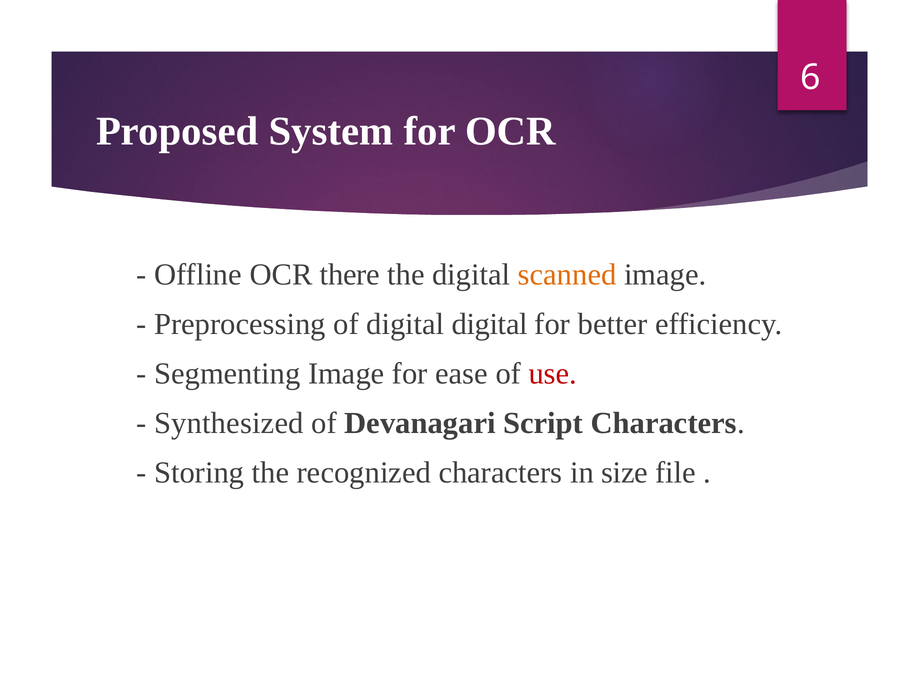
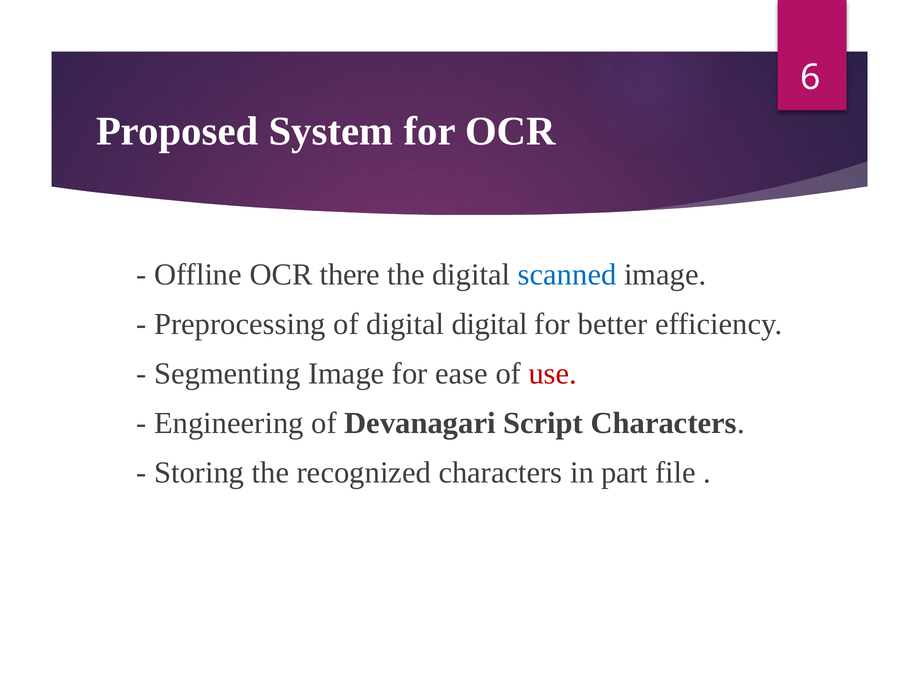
scanned colour: orange -> blue
Synthesized: Synthesized -> Engineering
size: size -> part
